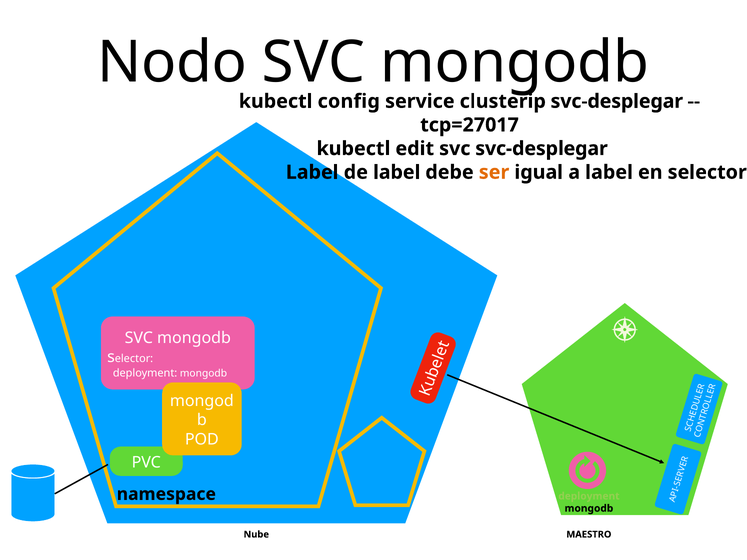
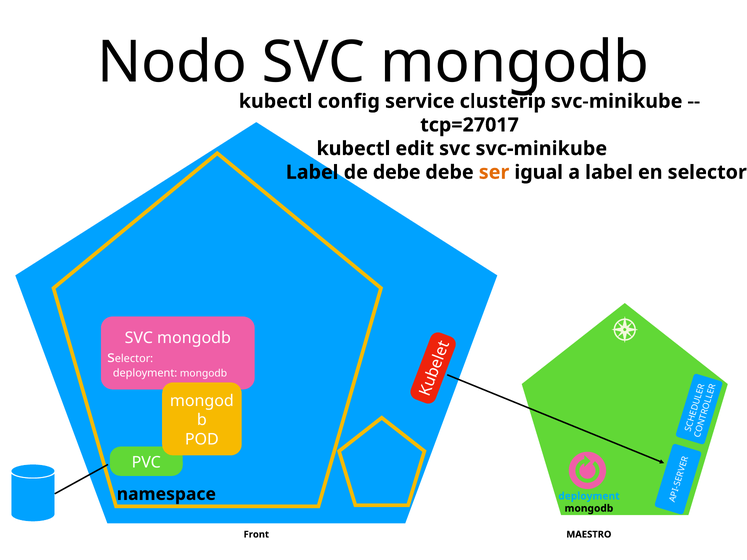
clusterip svc-desplegar: svc-desplegar -> svc-minikube
svc svc-desplegar: svc-desplegar -> svc-minikube
de label: label -> debe
deployment at (589, 496) colour: light green -> light blue
Nube: Nube -> Front
